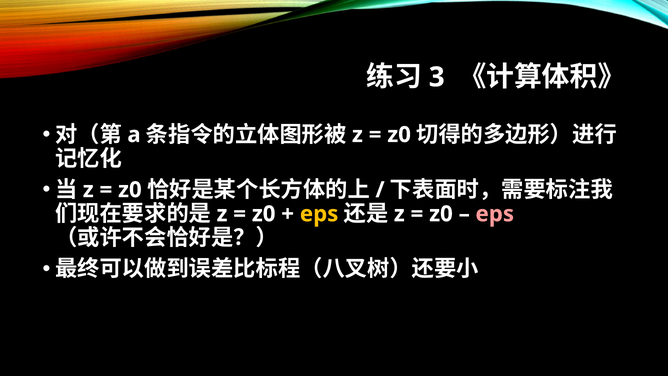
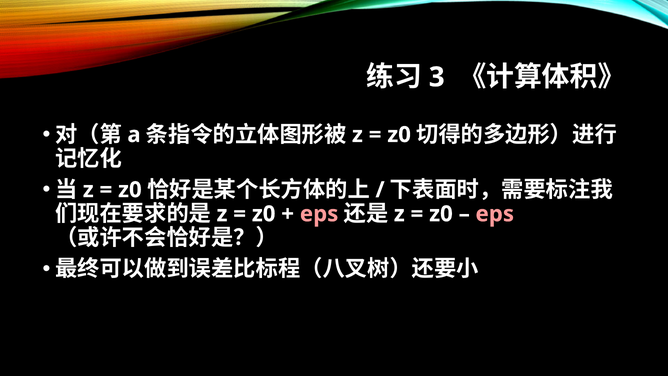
eps at (319, 214) colour: yellow -> pink
